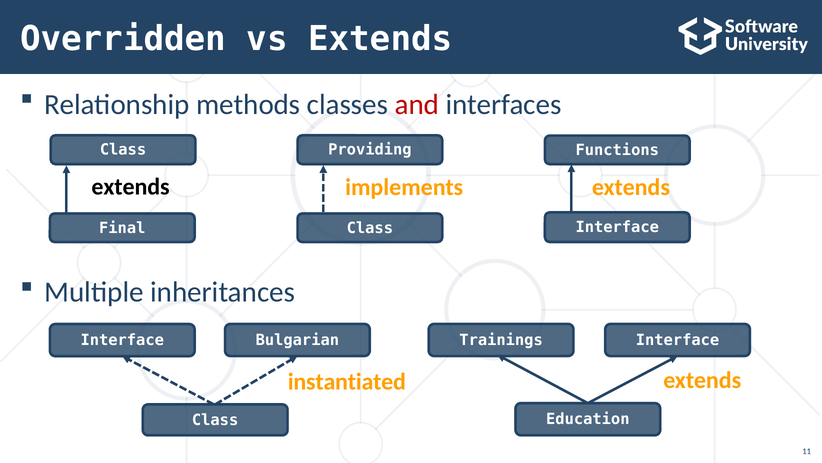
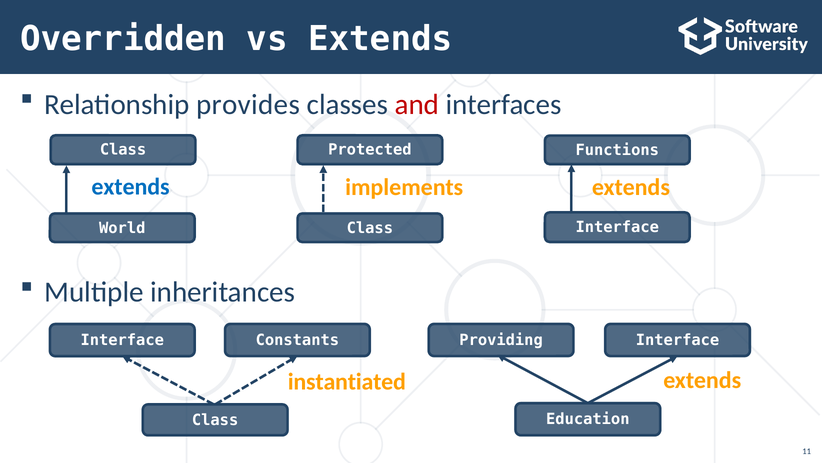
methods: methods -> provides
Providing: Providing -> Protected
extends at (131, 187) colour: black -> blue
Final: Final -> World
Bulgarian: Bulgarian -> Constants
Trainings: Trainings -> Providing
